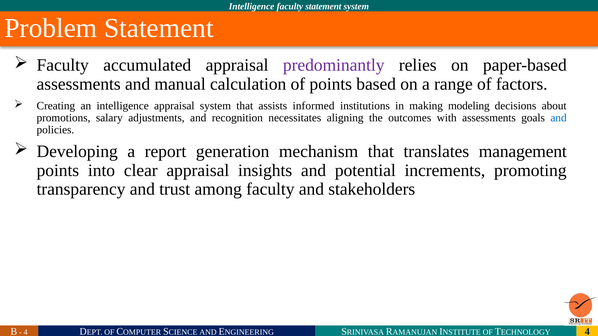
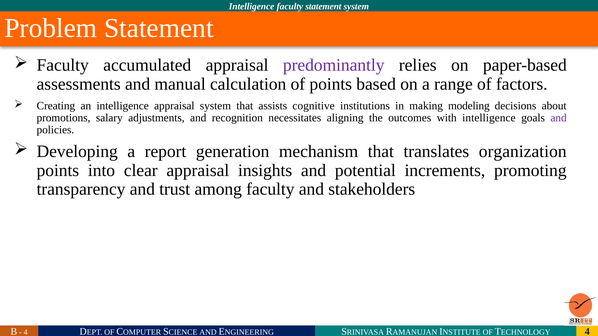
informed: informed -> cognitive
with assessments: assessments -> intelligence
and at (559, 118) colour: blue -> purple
management: management -> organization
